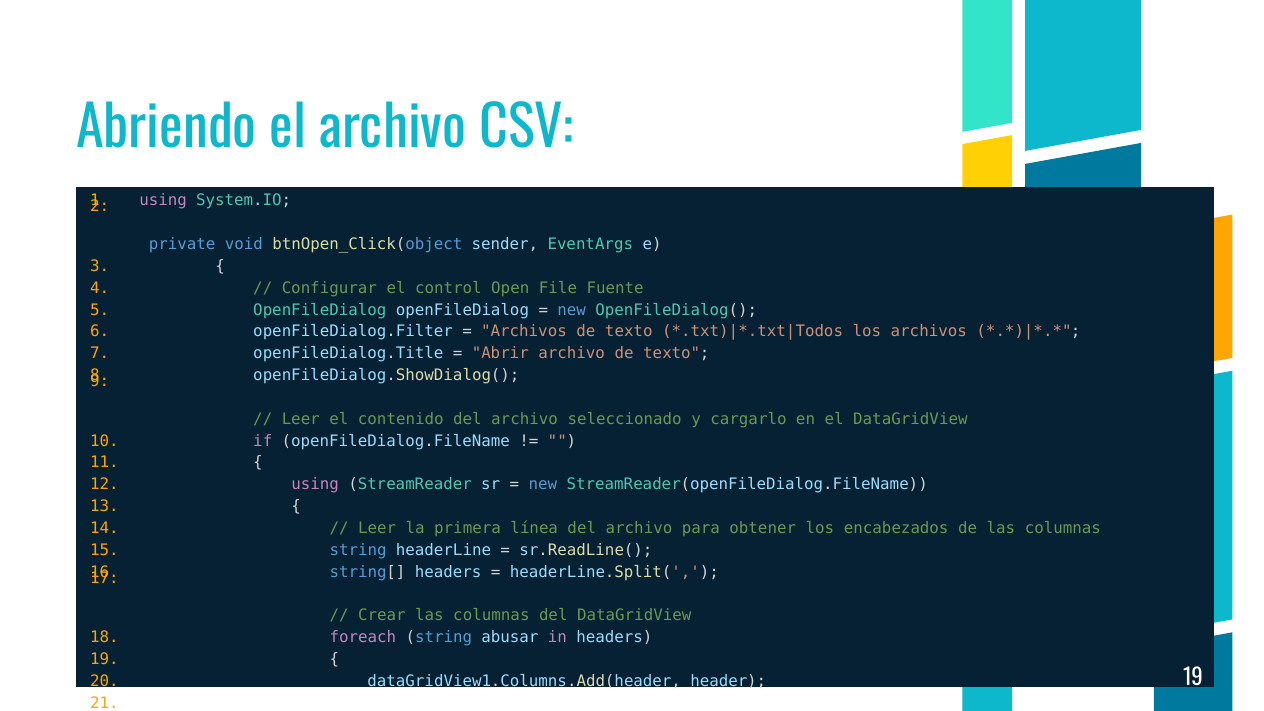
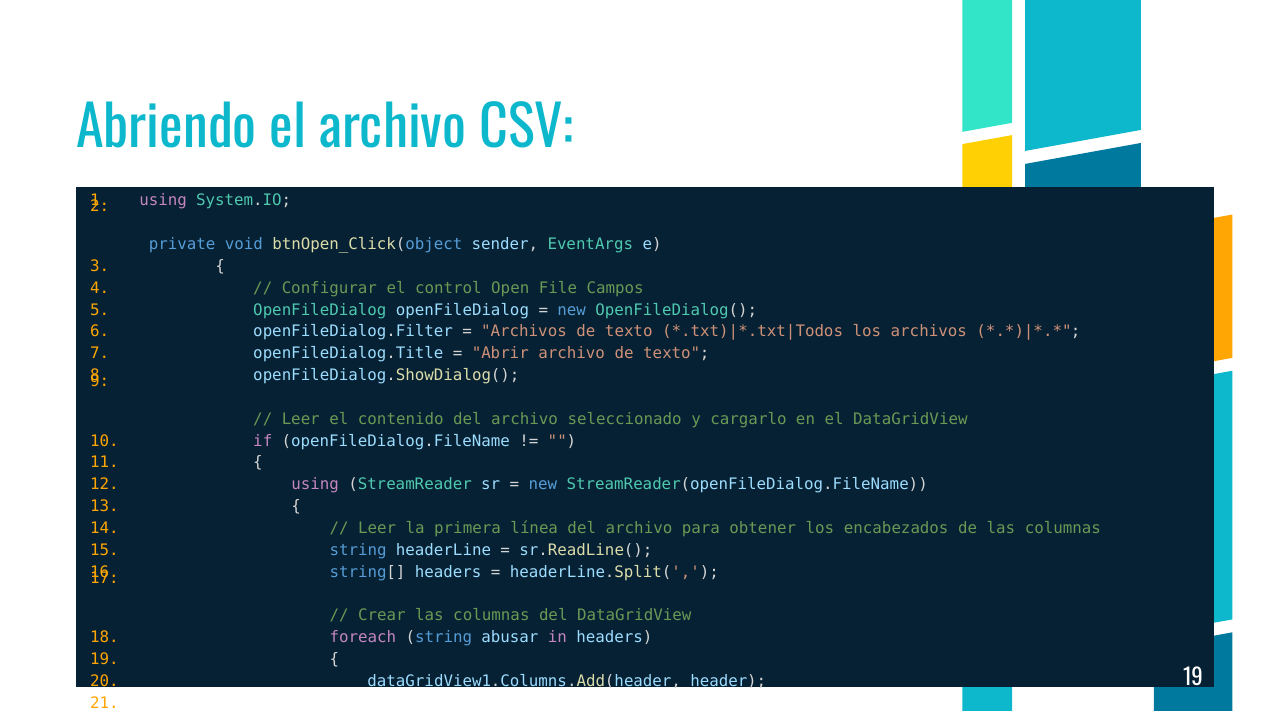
Fuente: Fuente -> Campos
